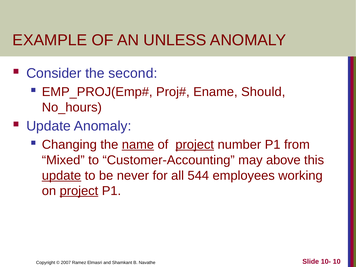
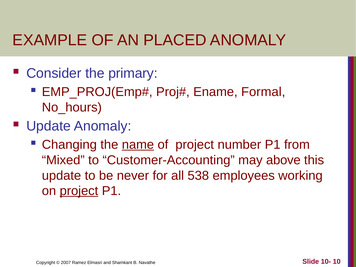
UNLESS: UNLESS -> PLACED
second: second -> primary
Should: Should -> Formal
project at (195, 145) underline: present -> none
update at (61, 176) underline: present -> none
544: 544 -> 538
